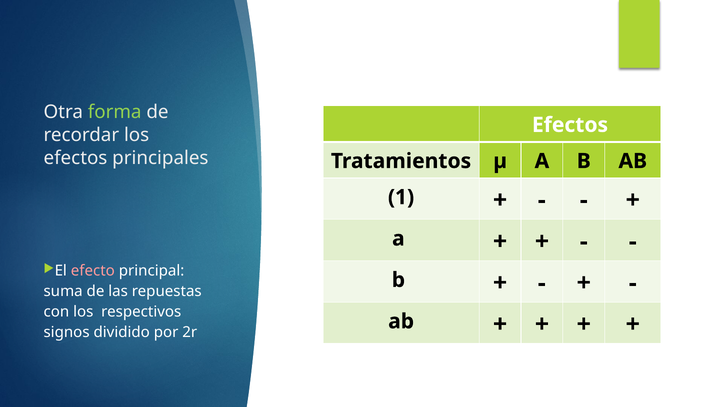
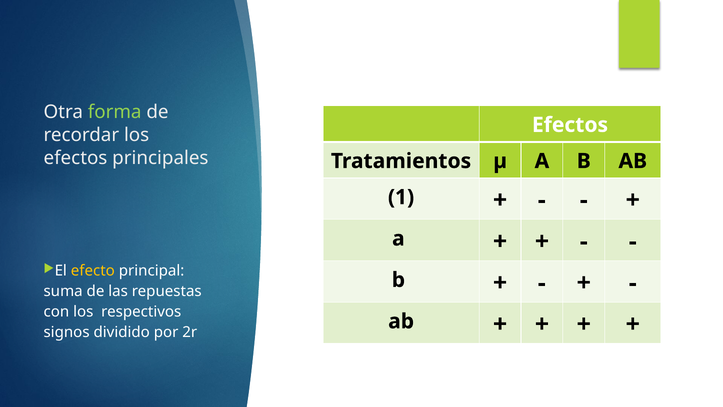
efecto colour: pink -> yellow
